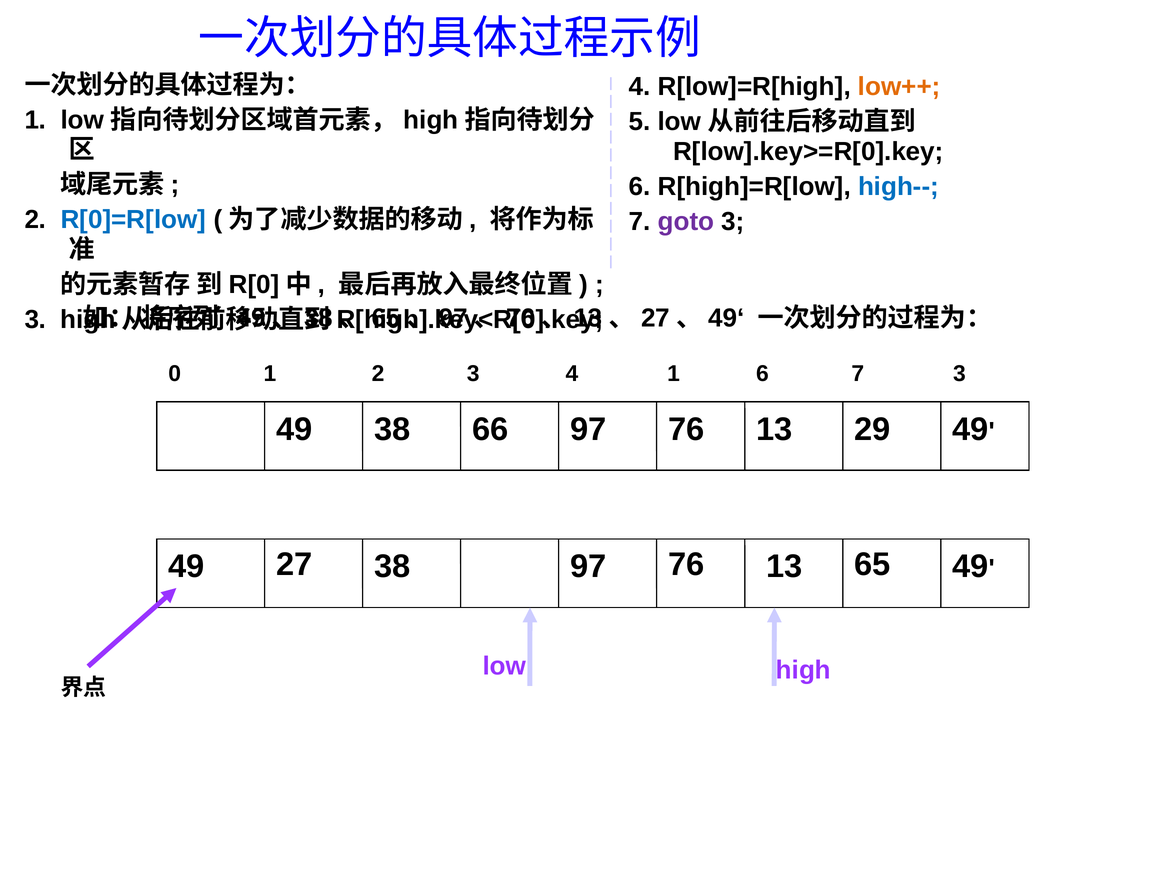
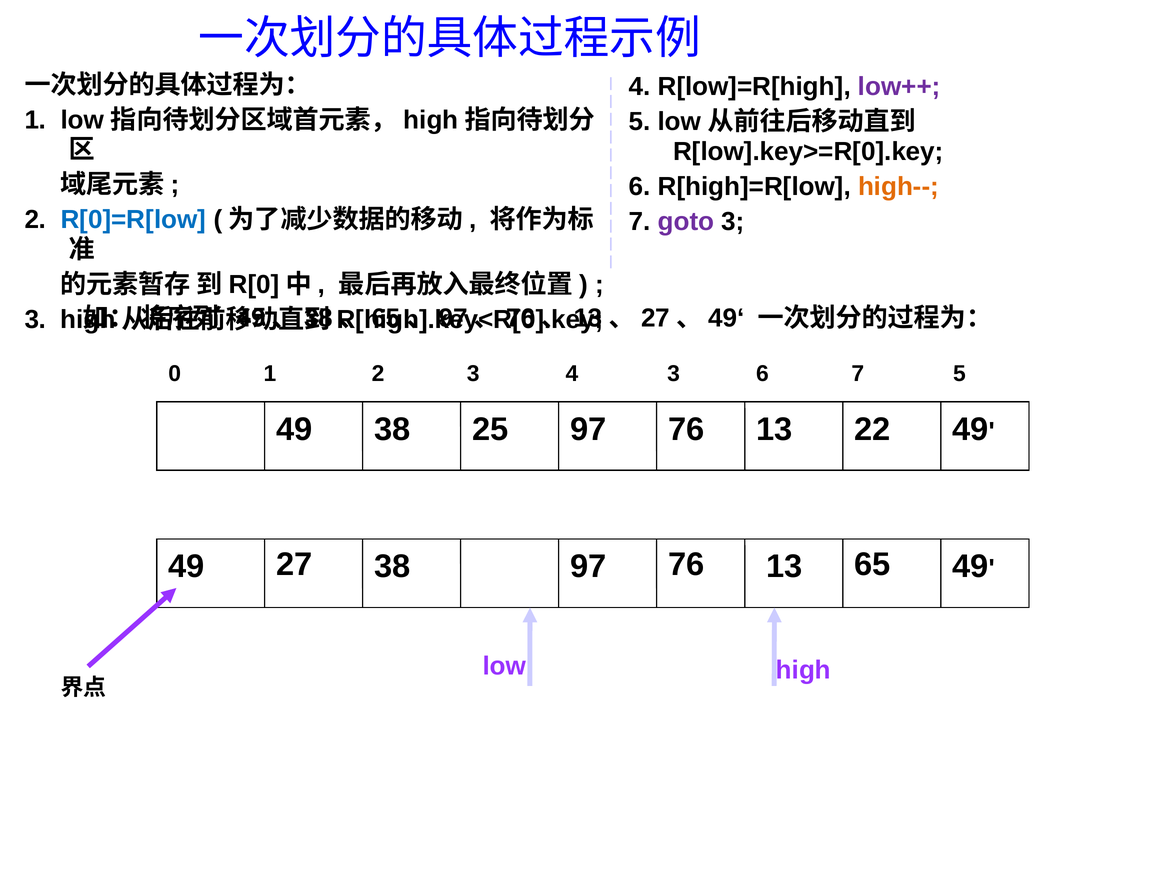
low++ colour: orange -> purple
high-- colour: blue -> orange
4 1: 1 -> 3
7 3: 3 -> 5
66: 66 -> 25
29: 29 -> 22
